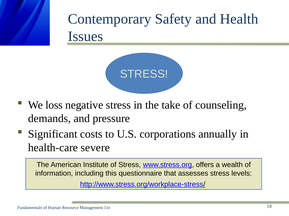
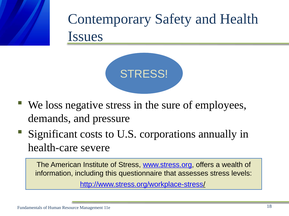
take: take -> sure
counseling: counseling -> employees
